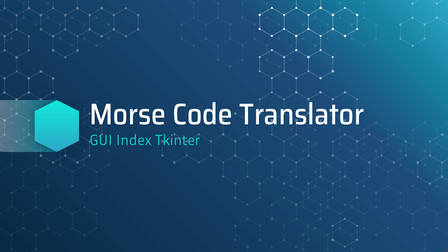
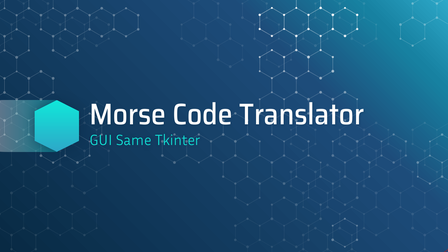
Index: Index -> Same
